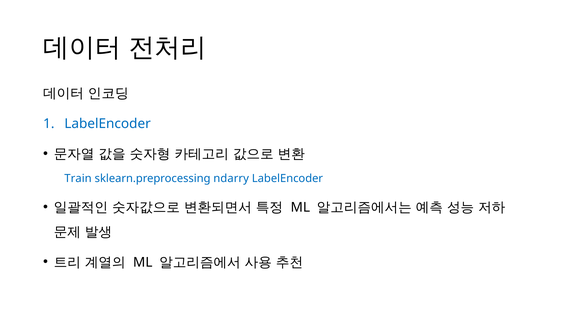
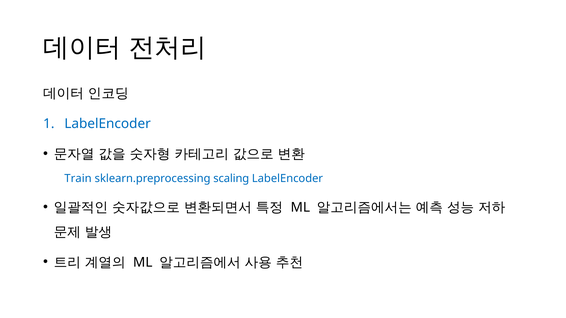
ndarry: ndarry -> scaling
